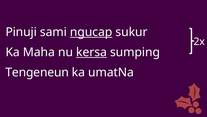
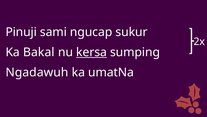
ngucap underline: present -> none
Maha: Maha -> Bakal
Tengeneun: Tengeneun -> Ngadawuh
